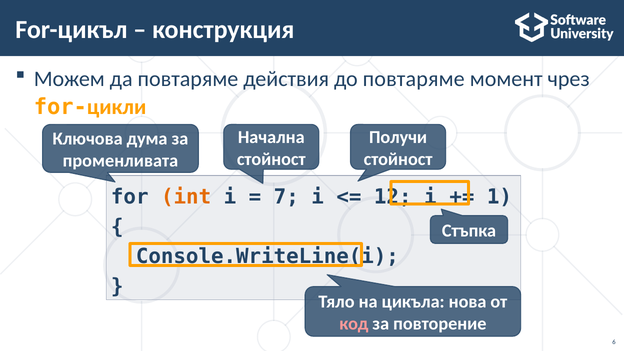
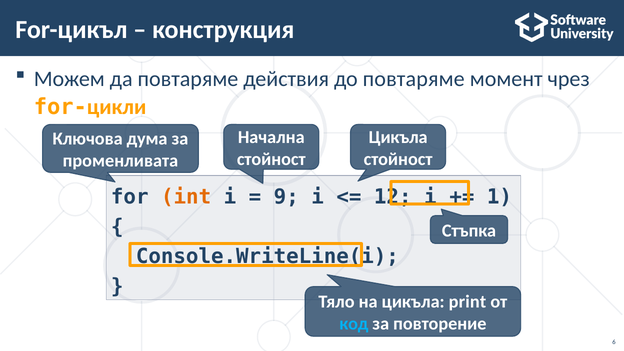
Получи at (398, 137): Получи -> Цикъла
7: 7 -> 9
нова: нова -> print
код colour: pink -> light blue
